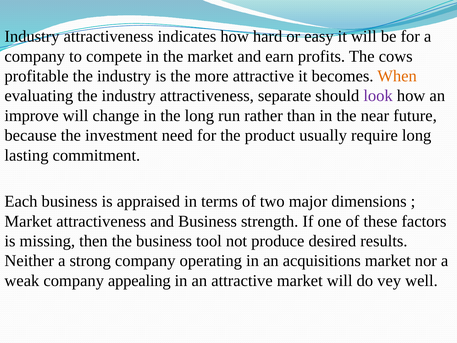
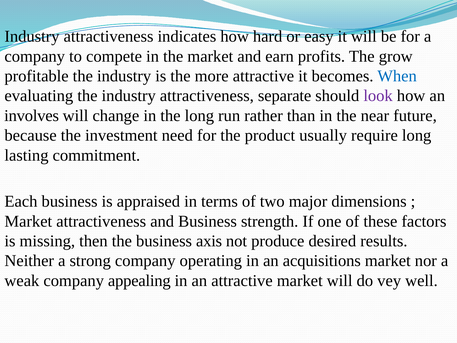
cows: cows -> grow
When colour: orange -> blue
improve: improve -> involves
tool: tool -> axis
